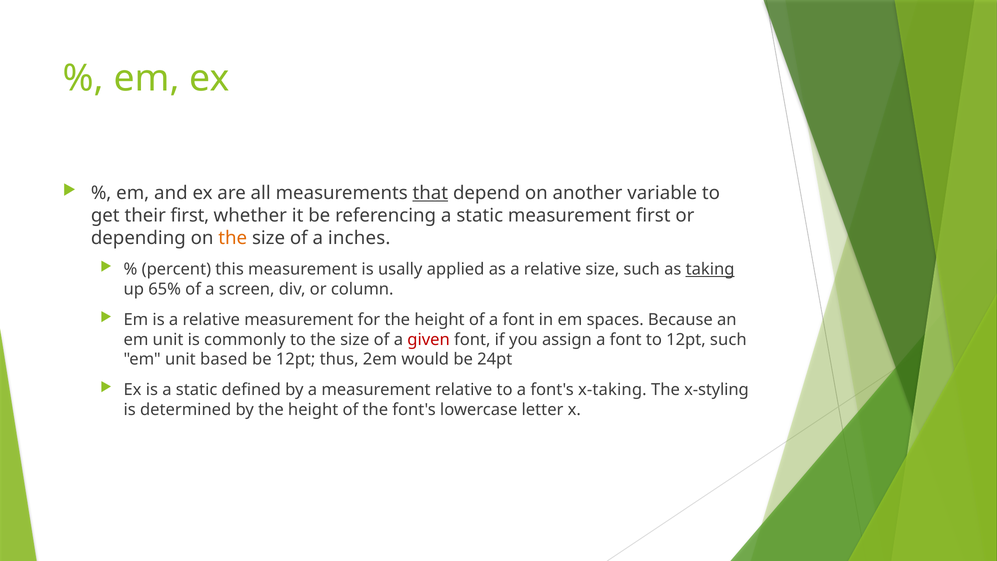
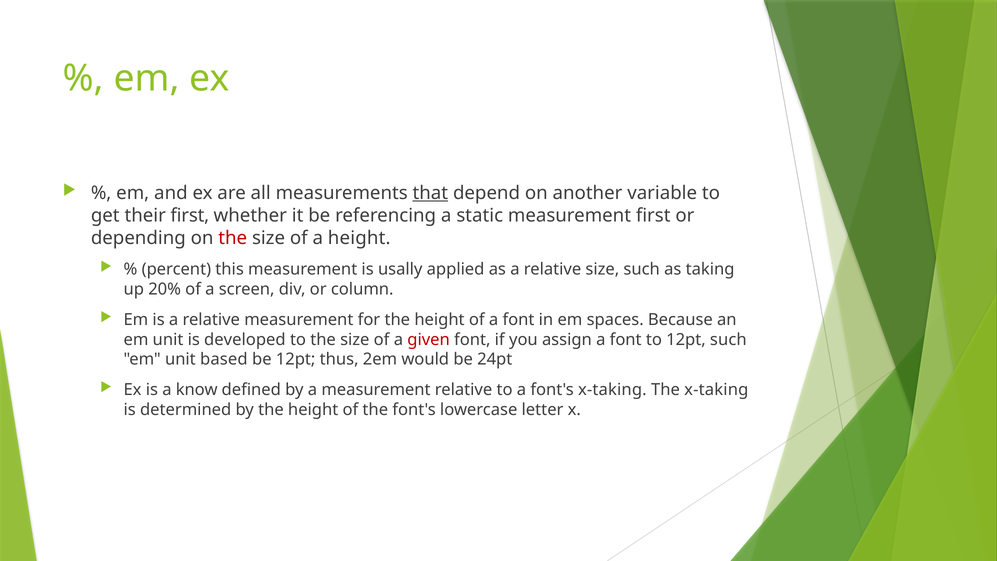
the at (233, 238) colour: orange -> red
a inches: inches -> height
taking underline: present -> none
65%: 65% -> 20%
commonly: commonly -> developed
is a static: static -> know
The x-styling: x-styling -> x-taking
